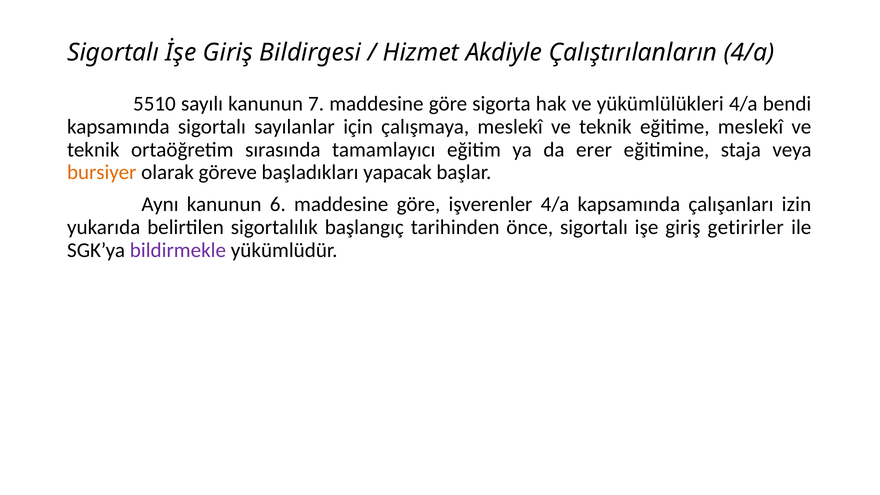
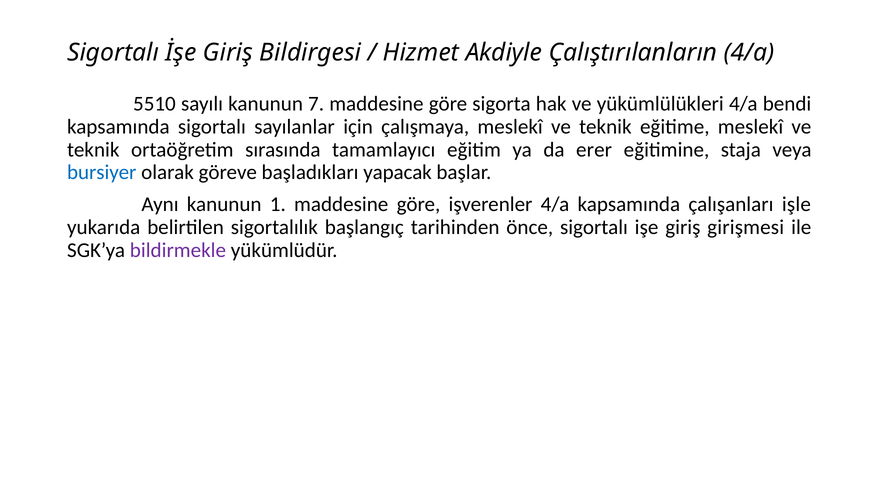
bursiyer colour: orange -> blue
6: 6 -> 1
izin: izin -> işle
getirirler: getirirler -> girişmesi
